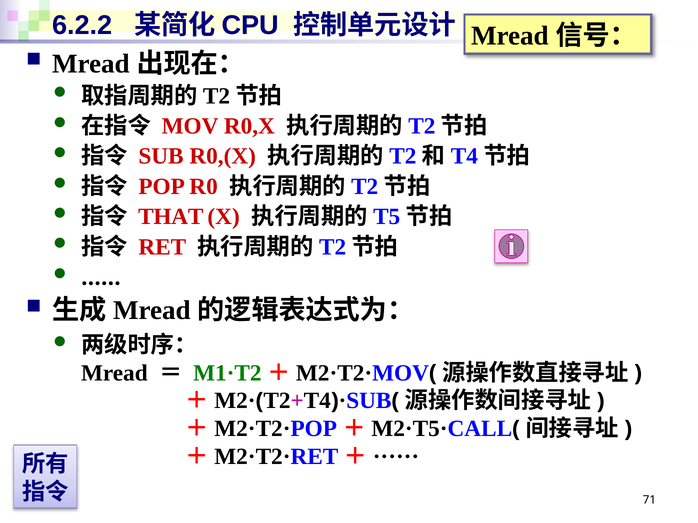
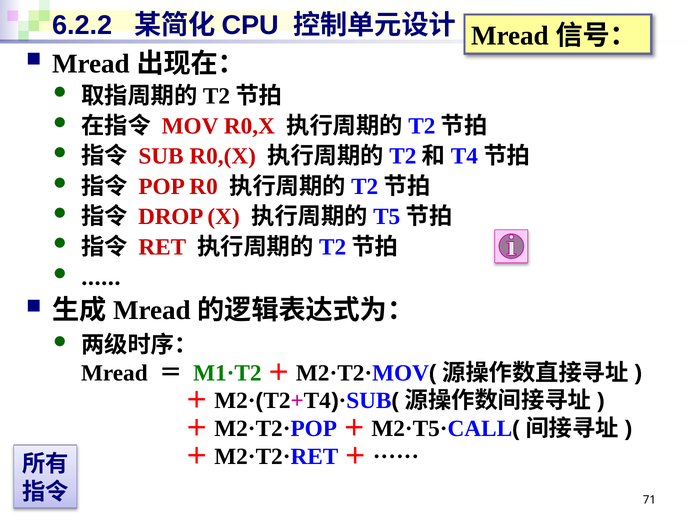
THAT: THAT -> DROP
